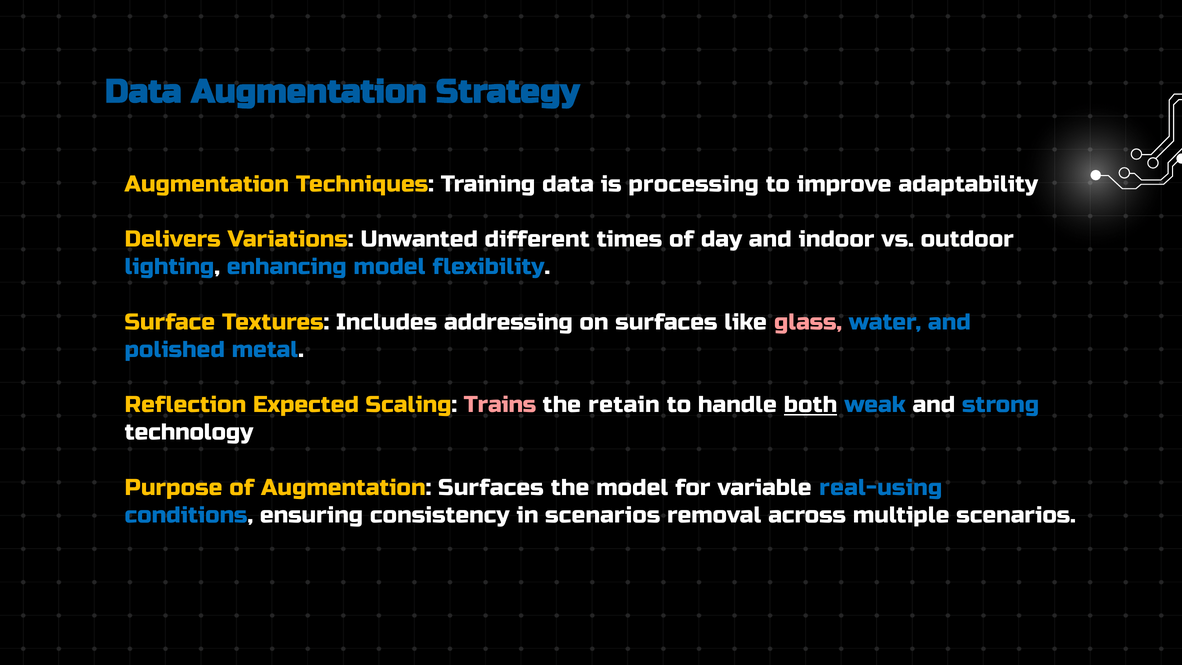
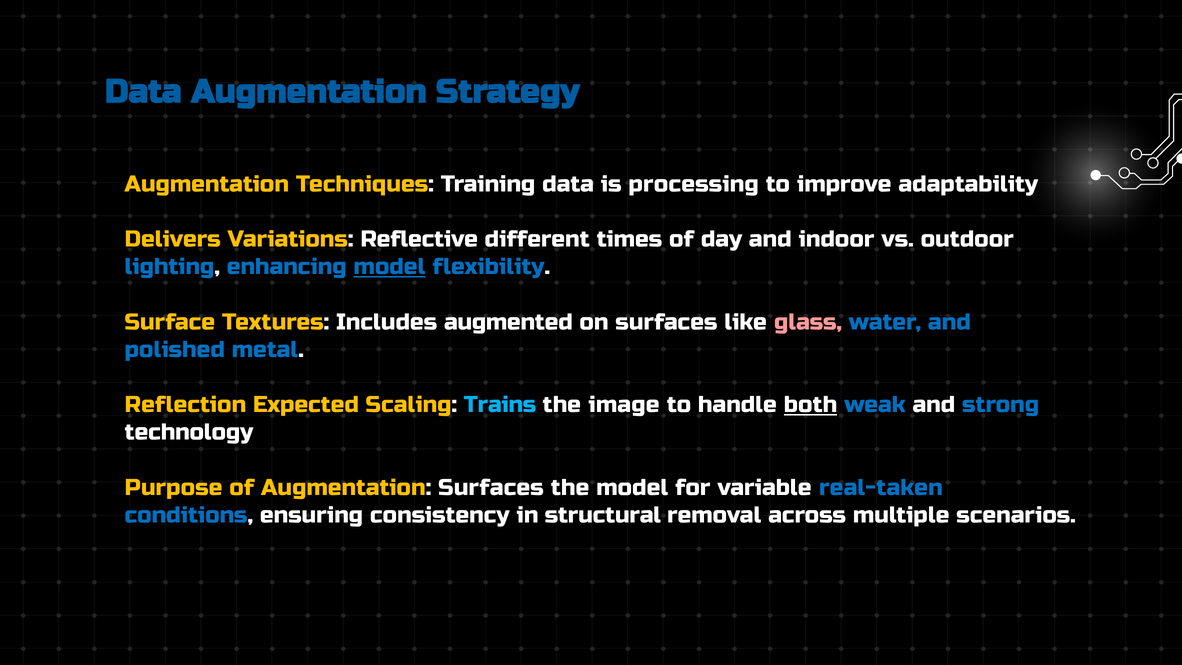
Unwanted: Unwanted -> Reflective
model at (390, 267) underline: none -> present
addressing: addressing -> augmented
Trains colour: pink -> light blue
retain: retain -> image
real-using: real-using -> real-taken
in scenarios: scenarios -> structural
